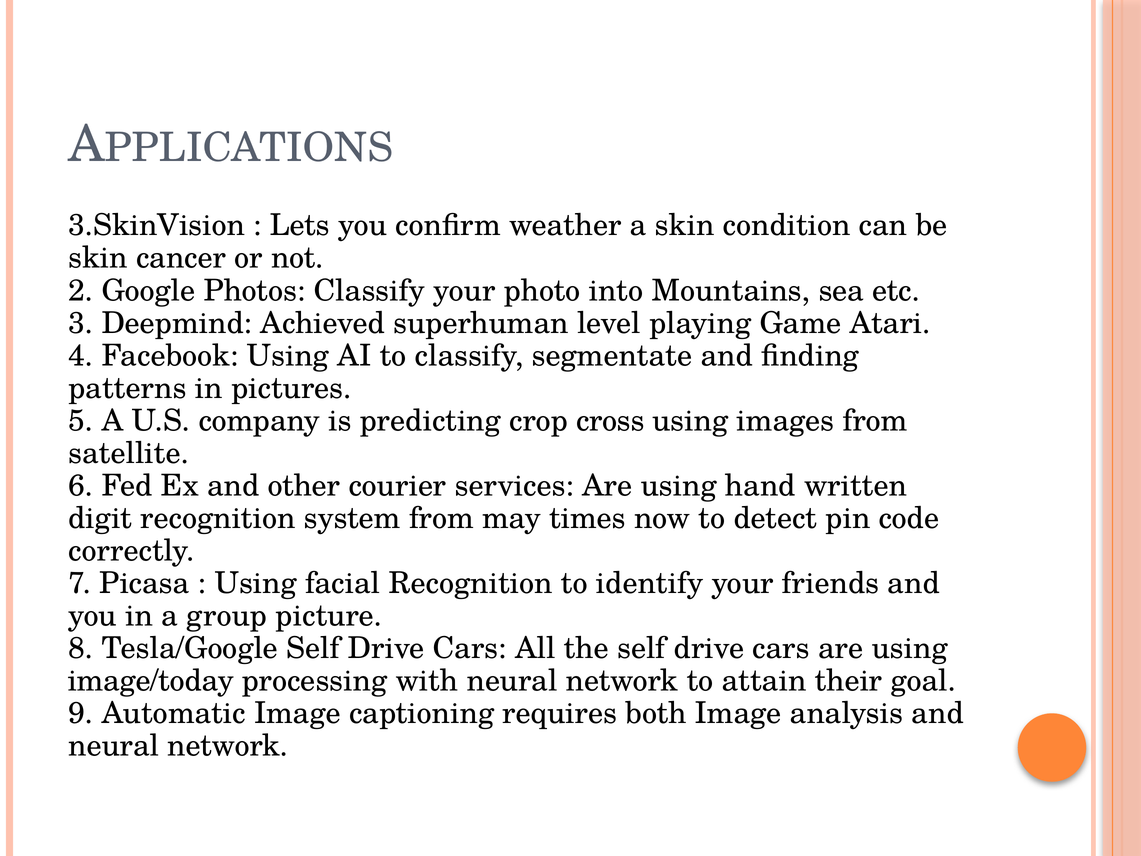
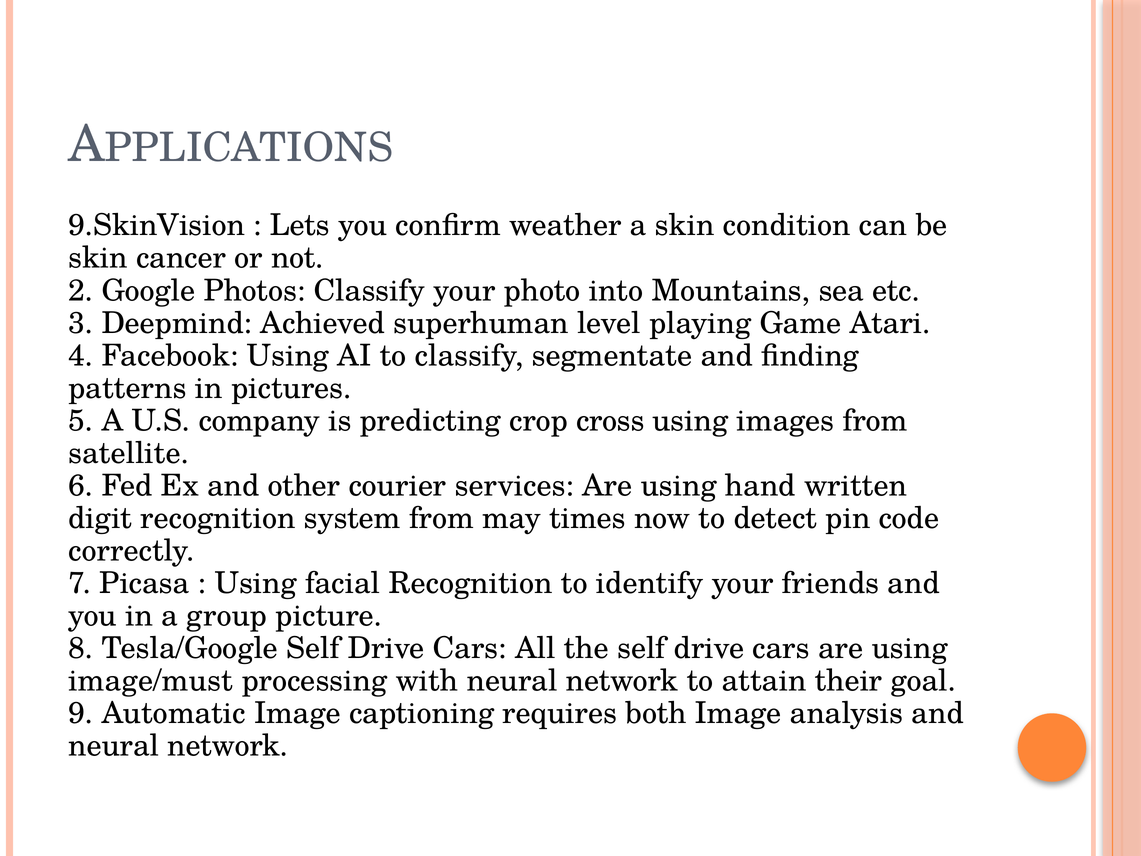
3.SkinVision: 3.SkinVision -> 9.SkinVision
image/today: image/today -> image/must
